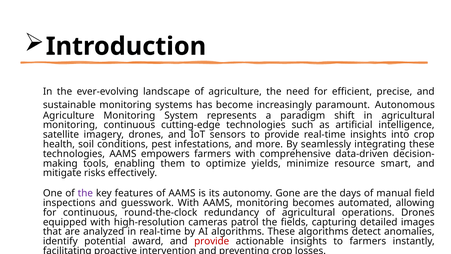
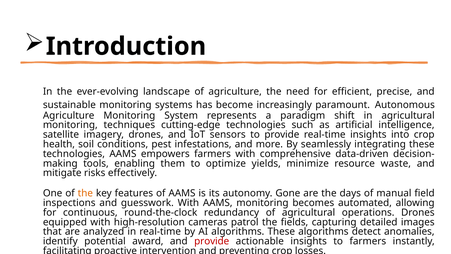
monitoring continuous: continuous -> techniques
smart: smart -> waste
the at (85, 193) colour: purple -> orange
